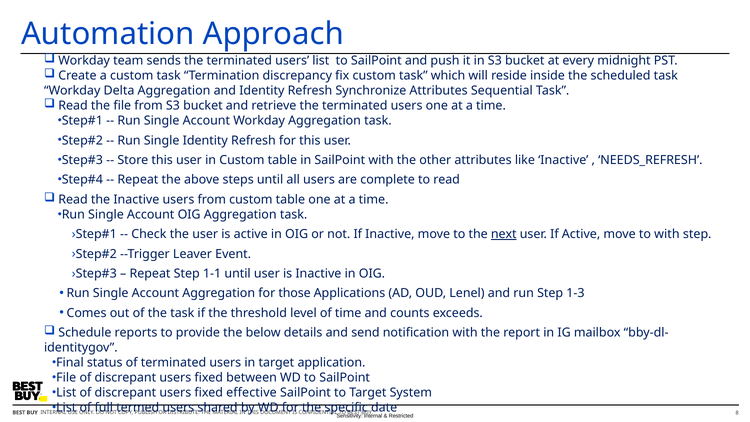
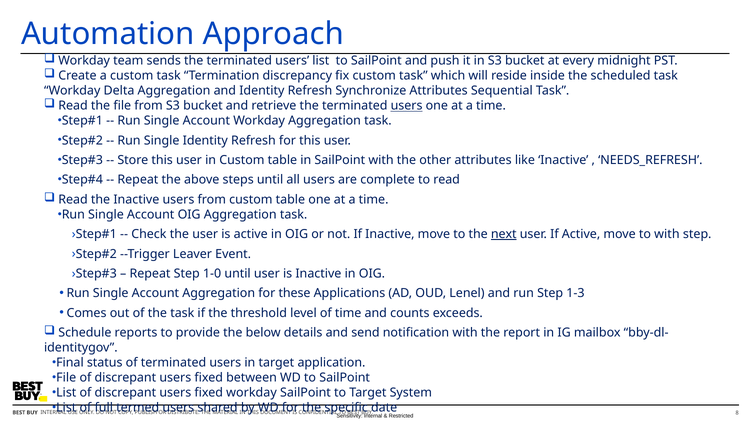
users at (407, 106) underline: none -> present
1-1: 1-1 -> 1-0
those: those -> these
fixed effective: effective -> workday
